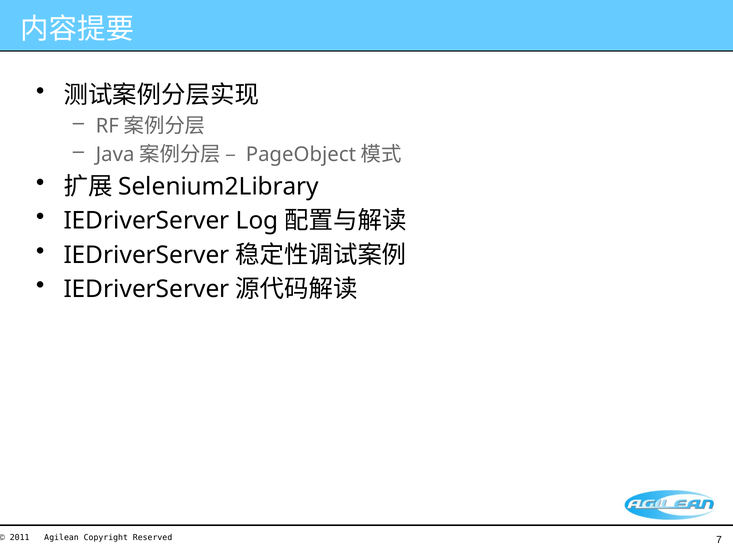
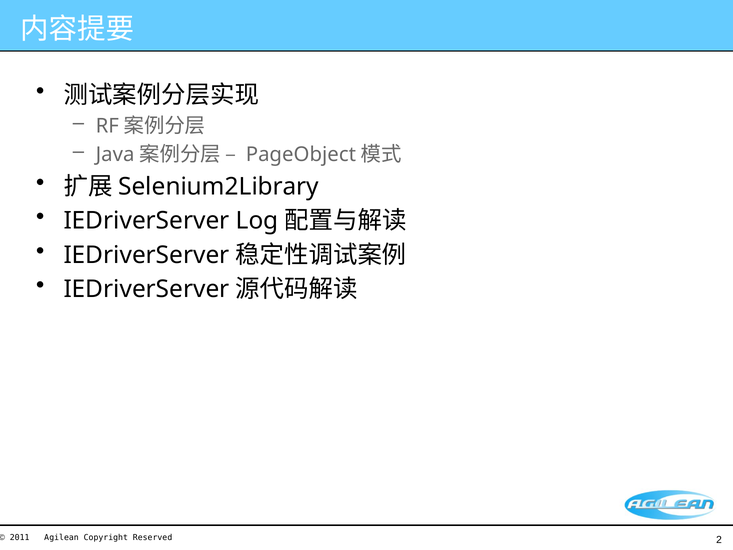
7: 7 -> 2
